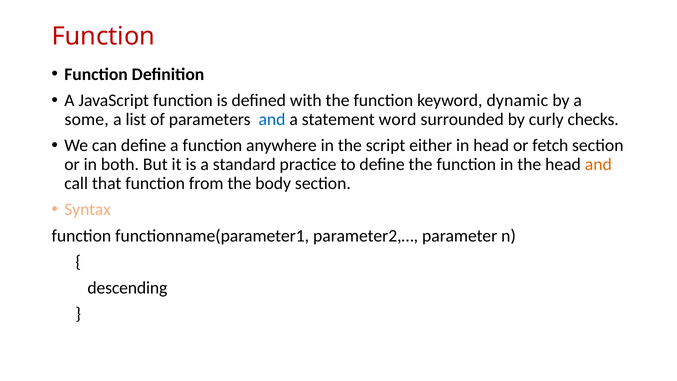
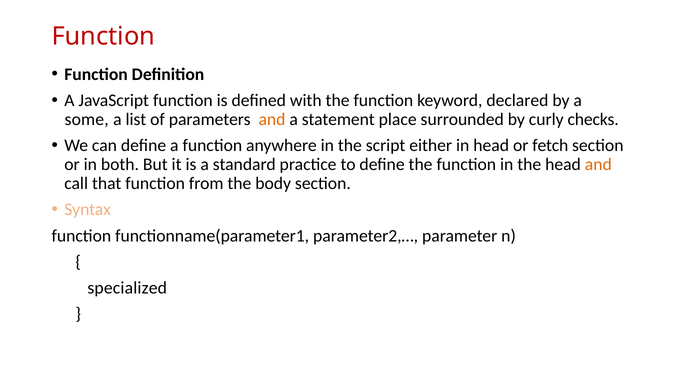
dynamic: dynamic -> declared
and at (272, 119) colour: blue -> orange
word: word -> place
descending: descending -> specialized
